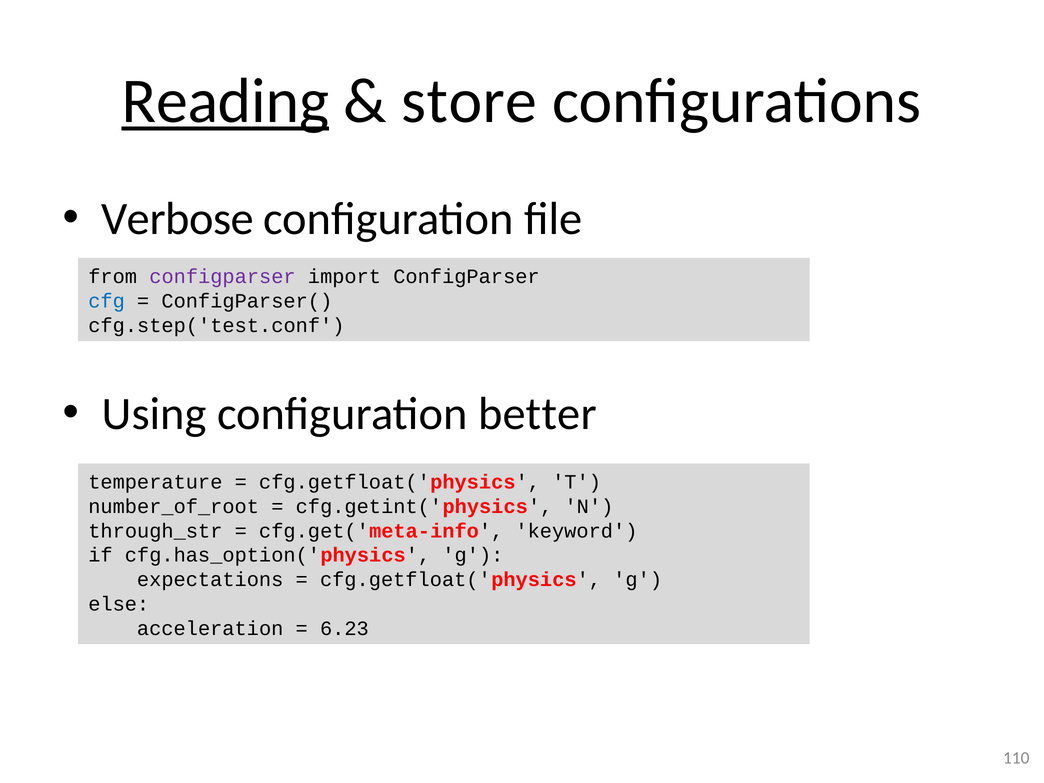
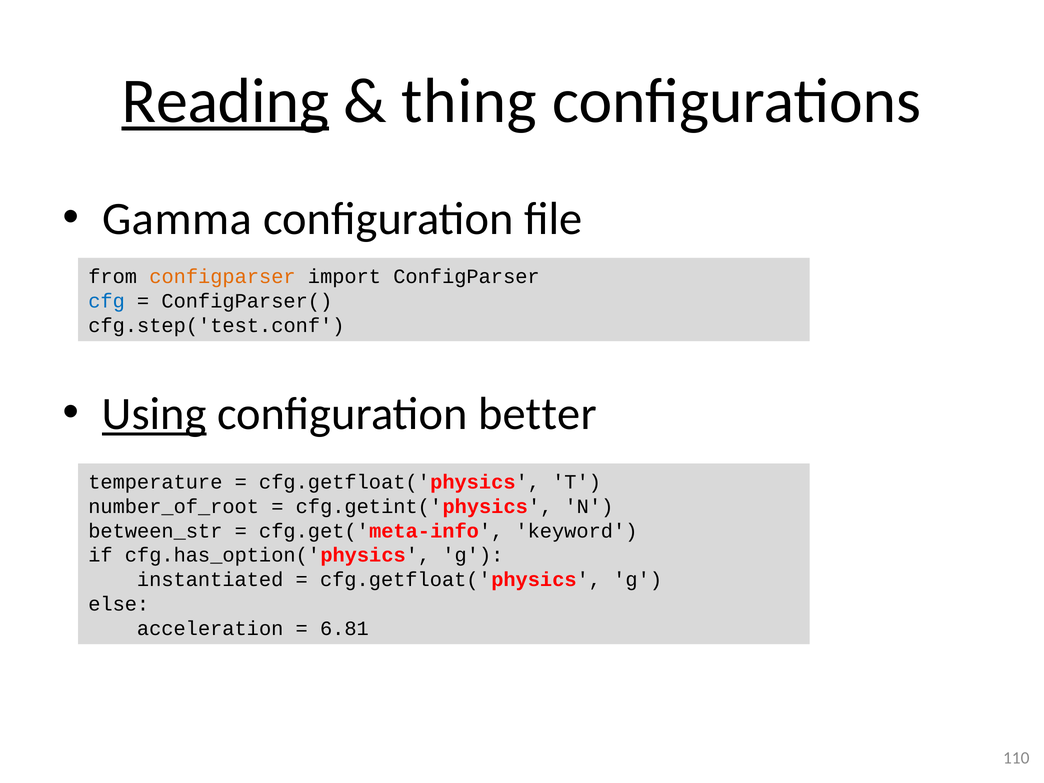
store: store -> thing
Verbose: Verbose -> Gamma
configparser at (222, 277) colour: purple -> orange
Using underline: none -> present
through_str: through_str -> between_str
expectations: expectations -> instantiated
6.23: 6.23 -> 6.81
